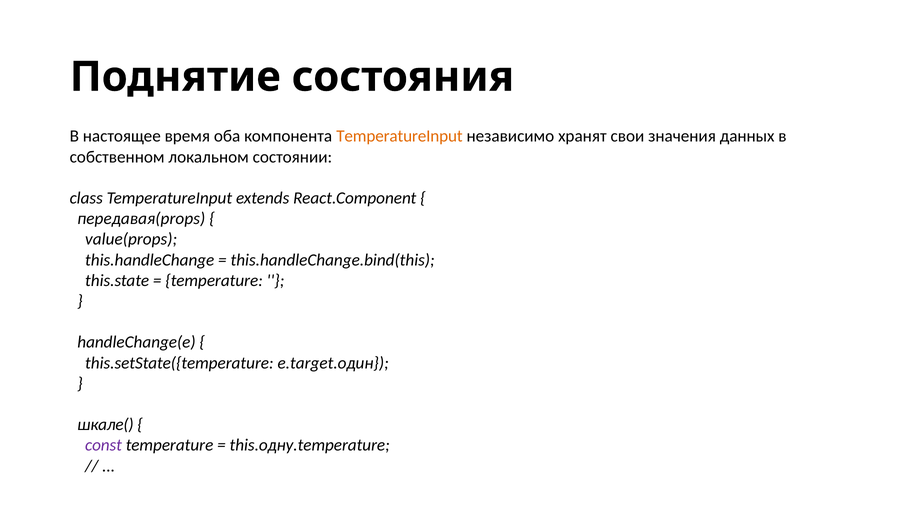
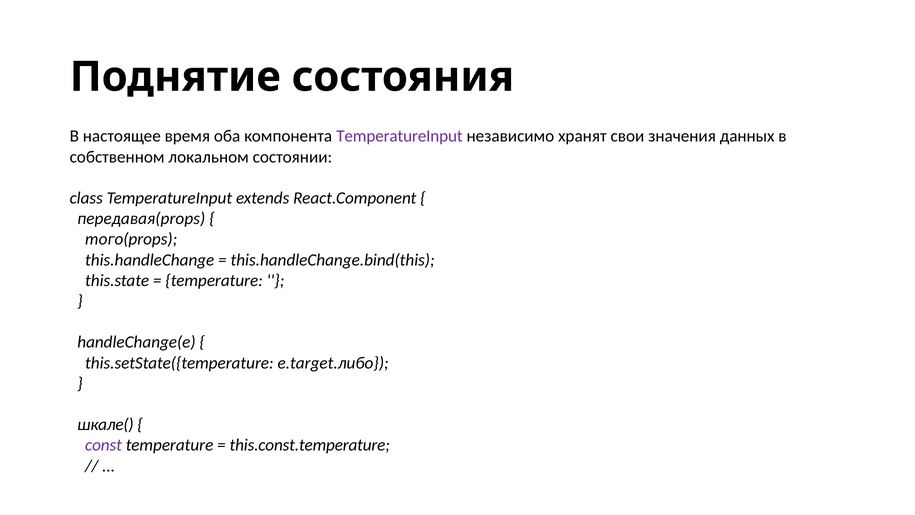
TemperatureInput at (399, 136) colour: orange -> purple
value(props: value(props -> того(props
e.target.один: e.target.один -> e.target.либо
this.одну.temperature: this.одну.temperature -> this.const.temperature
